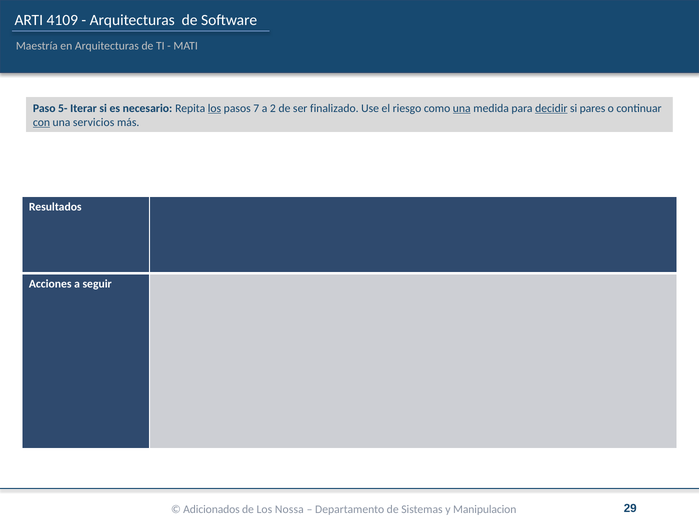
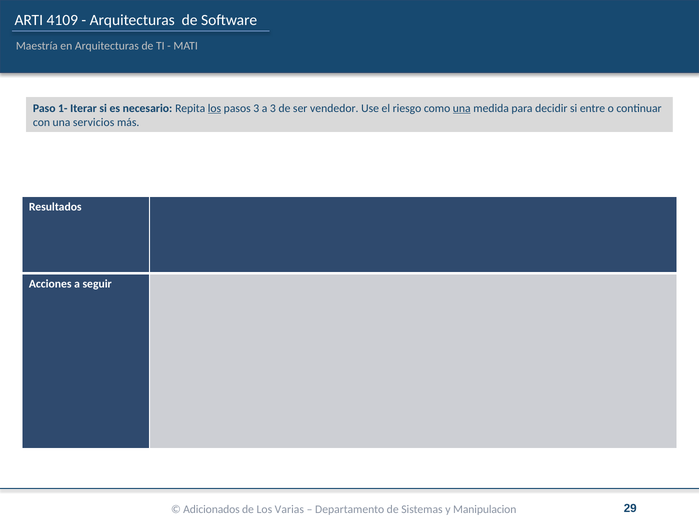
5-: 5- -> 1-
pasos 7: 7 -> 3
a 2: 2 -> 3
finalizado: finalizado -> vendedor
decidir underline: present -> none
pares: pares -> entre
con underline: present -> none
Nossa: Nossa -> Varias
